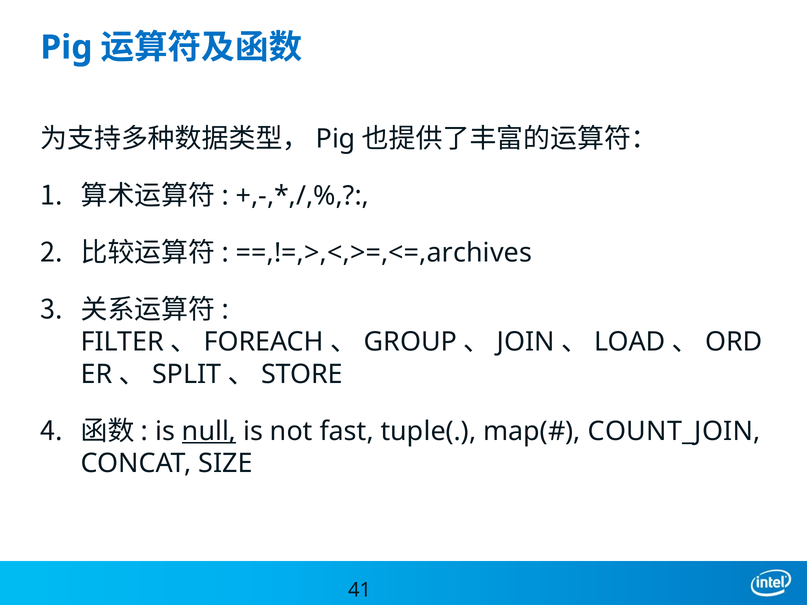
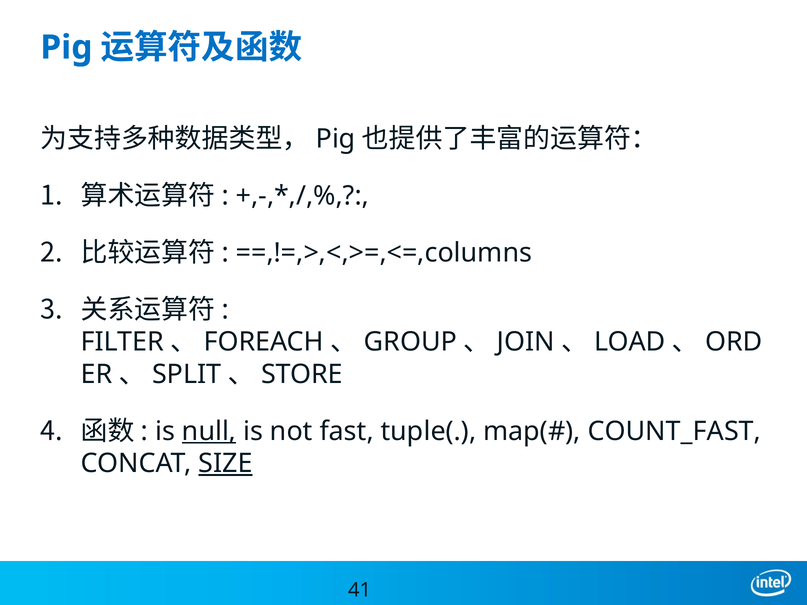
==,!=,>,<,>=,<=,archives: ==,!=,>,<,>=,<=,archives -> ==,!=,>,<,>=,<=,columns
COUNT_JOIN: COUNT_JOIN -> COUNT_FAST
SIZE underline: none -> present
